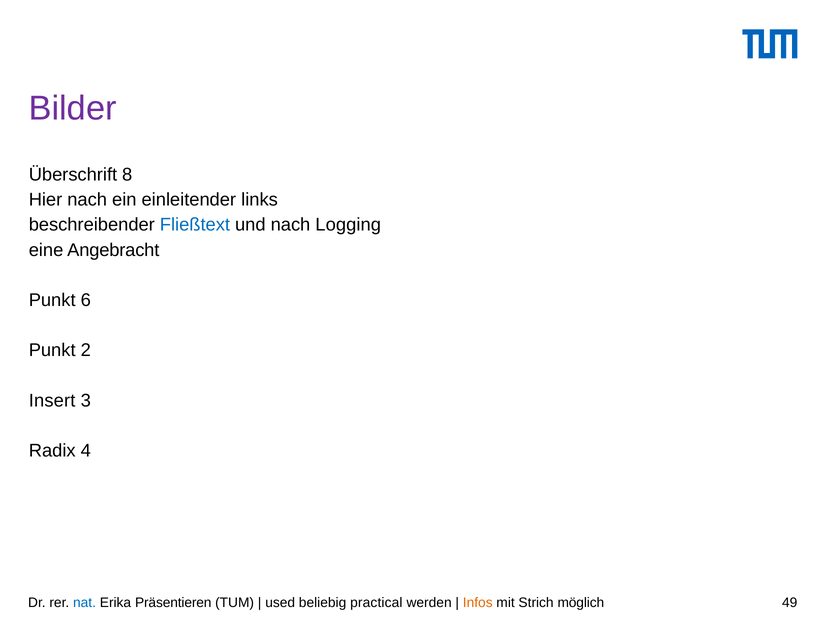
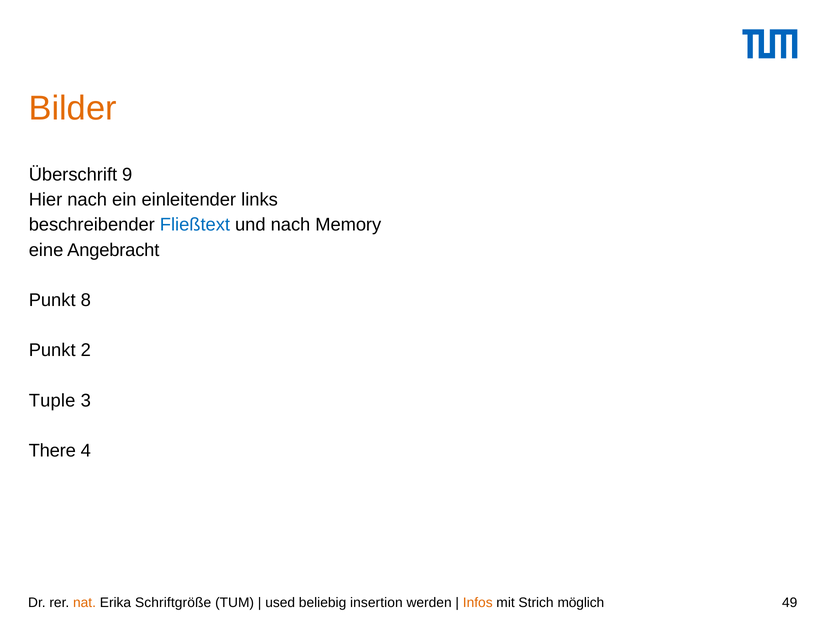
Bilder colour: purple -> orange
8: 8 -> 9
Logging: Logging -> Memory
6: 6 -> 8
Insert: Insert -> Tuple
Radix: Radix -> There
nat colour: blue -> orange
Präsentieren: Präsentieren -> Schriftgröße
practical: practical -> insertion
